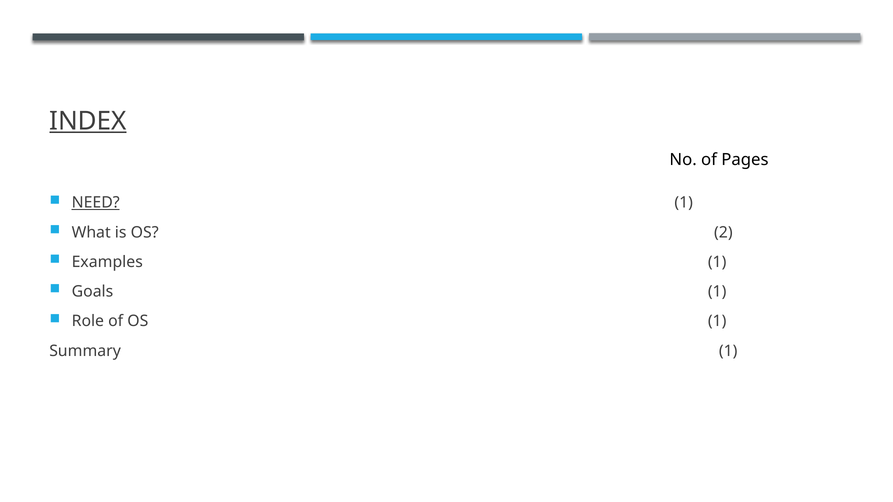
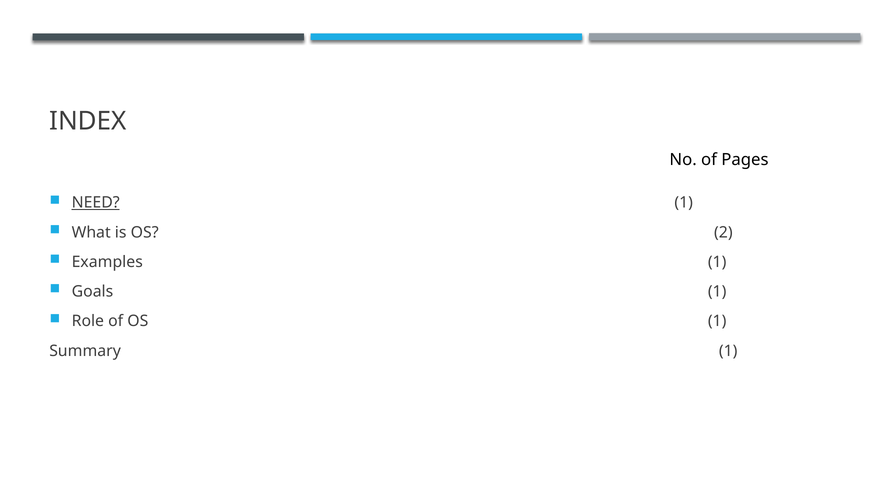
INDEX underline: present -> none
